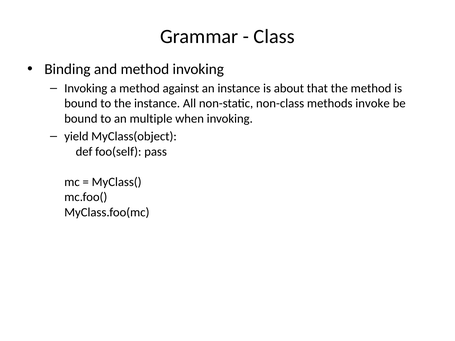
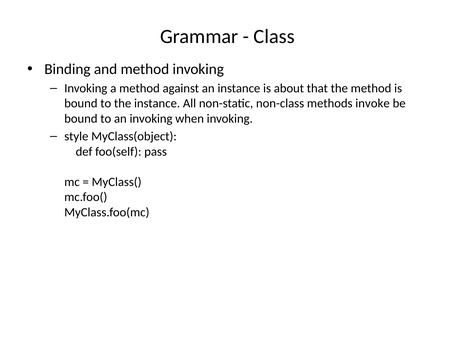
an multiple: multiple -> invoking
yield: yield -> style
